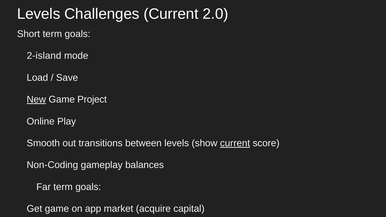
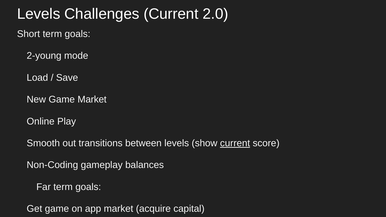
2-island: 2-island -> 2-young
New underline: present -> none
Game Project: Project -> Market
